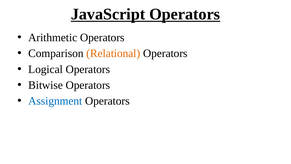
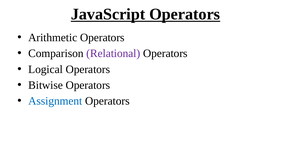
Relational colour: orange -> purple
